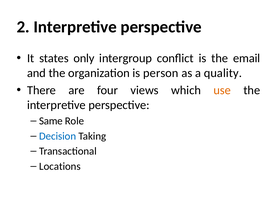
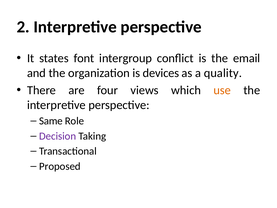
only: only -> font
person: person -> devices
Decision colour: blue -> purple
Locations: Locations -> Proposed
